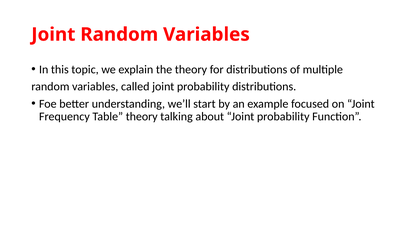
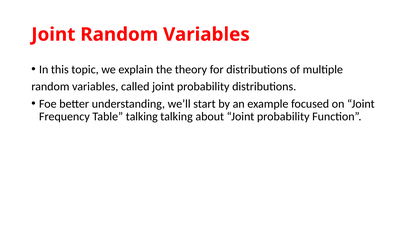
Table theory: theory -> talking
